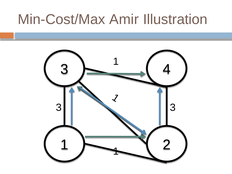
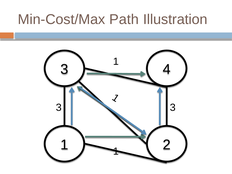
Amir: Amir -> Path
